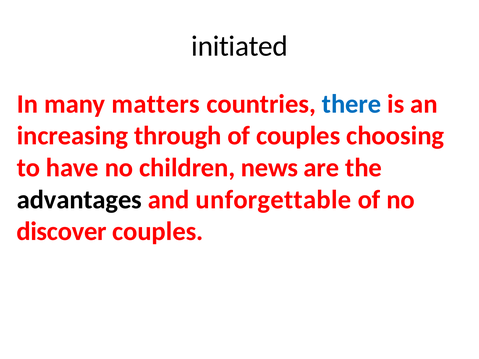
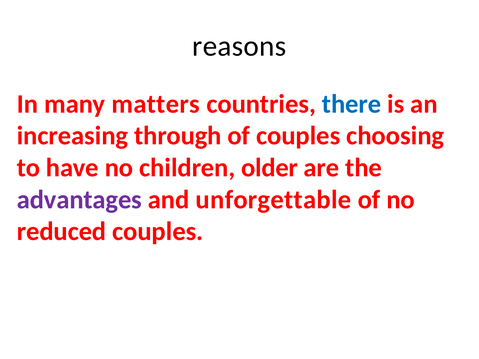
initiated: initiated -> reasons
news: news -> older
advantages colour: black -> purple
discover: discover -> reduced
